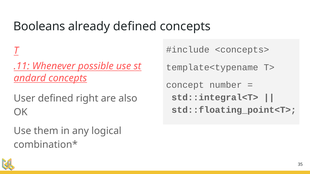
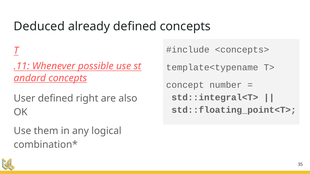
Booleans: Booleans -> Deduced
